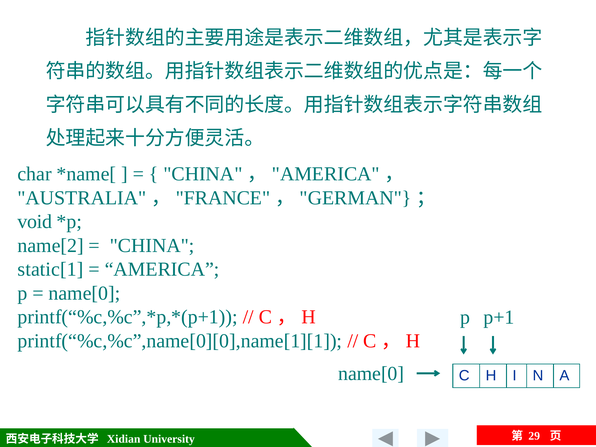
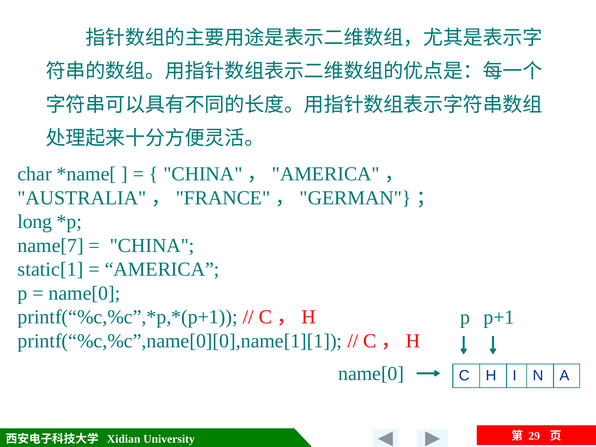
void: void -> long
name[2: name[2 -> name[7
